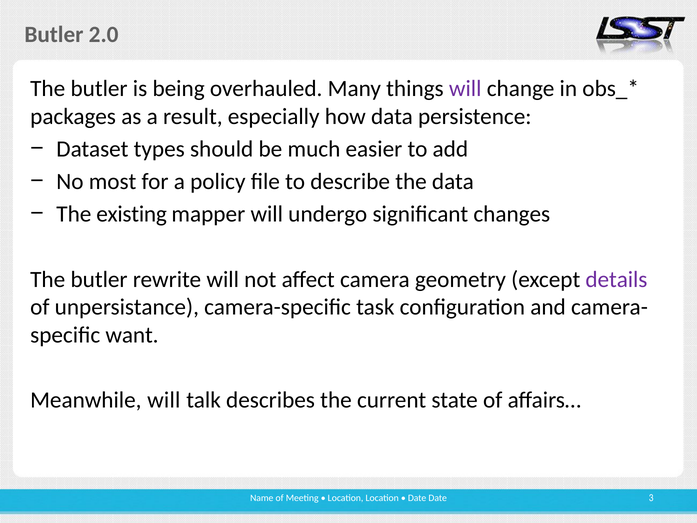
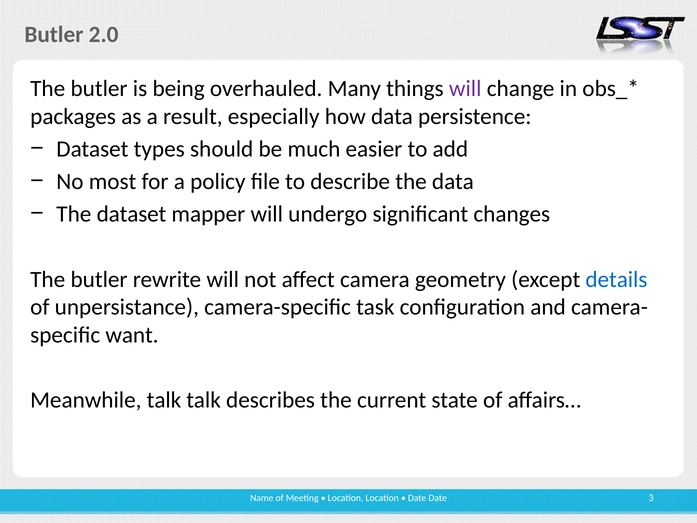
The existing: existing -> dataset
details colour: purple -> blue
Meanwhile will: will -> talk
